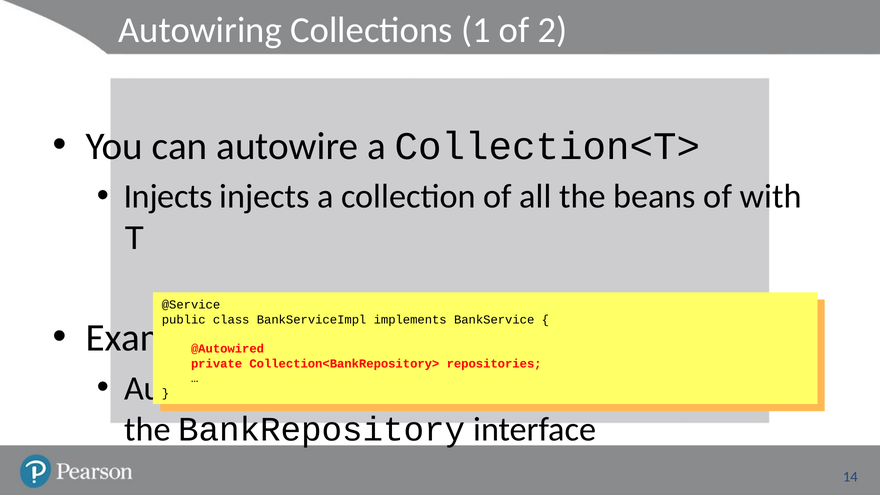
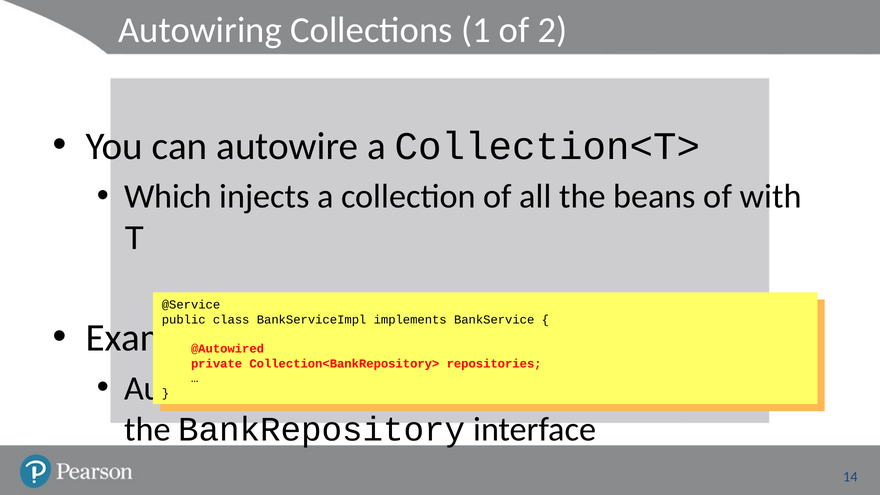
Injects at (168, 197): Injects -> Which
